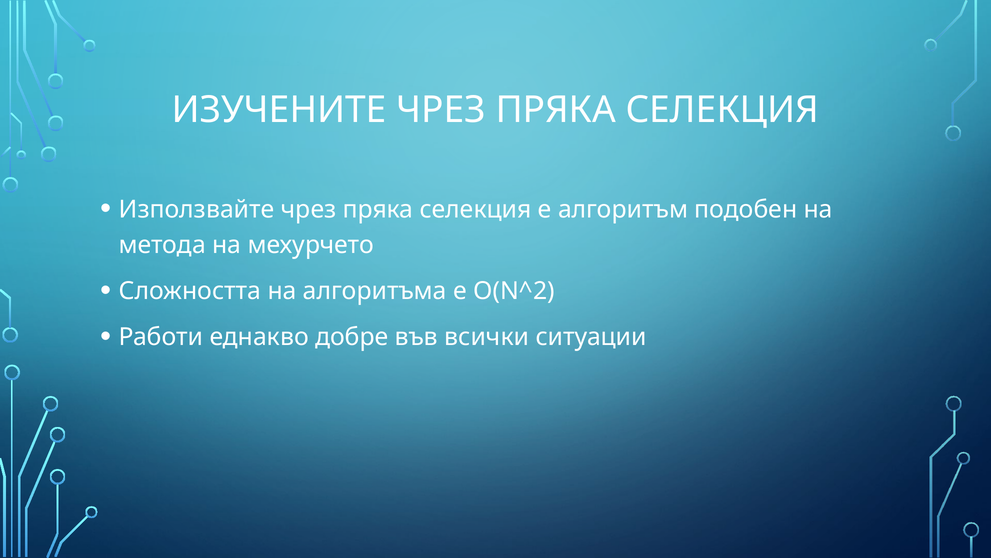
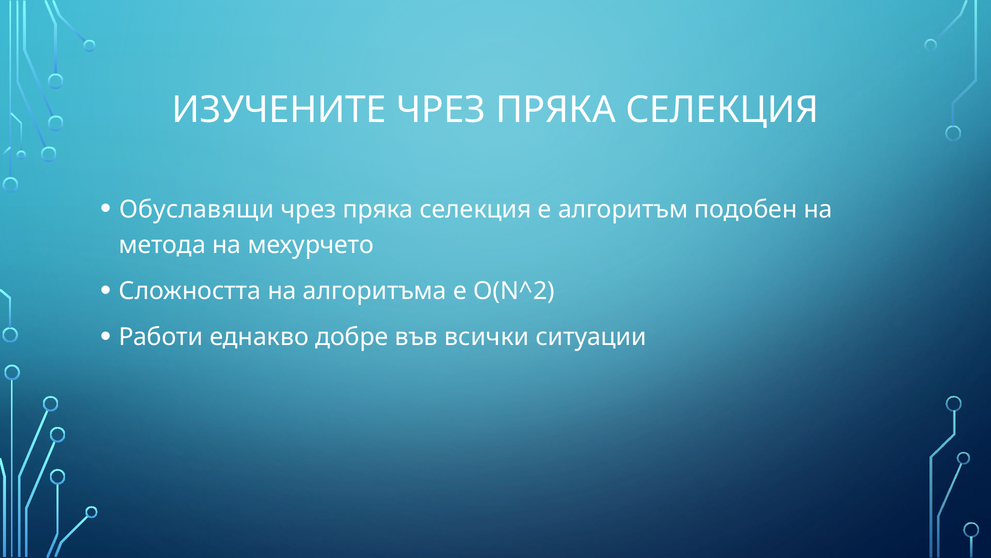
Използвайте: Използвайте -> Обуславящи
